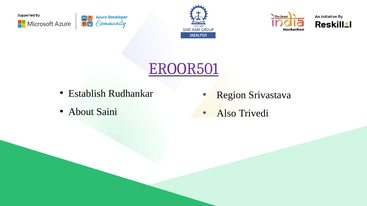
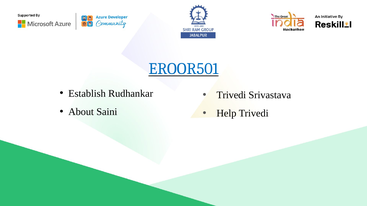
EROOR501 colour: purple -> blue
Region at (231, 95): Region -> Trivedi
Also: Also -> Help
